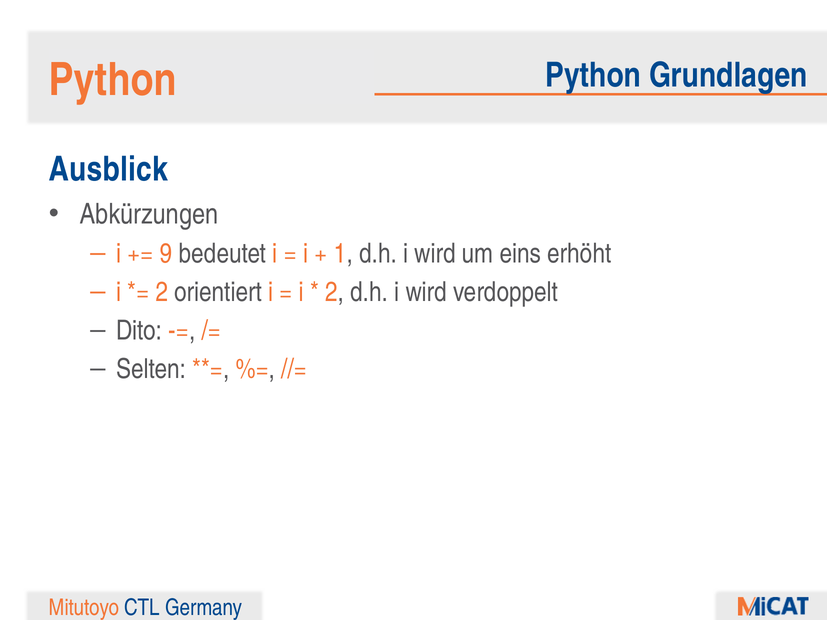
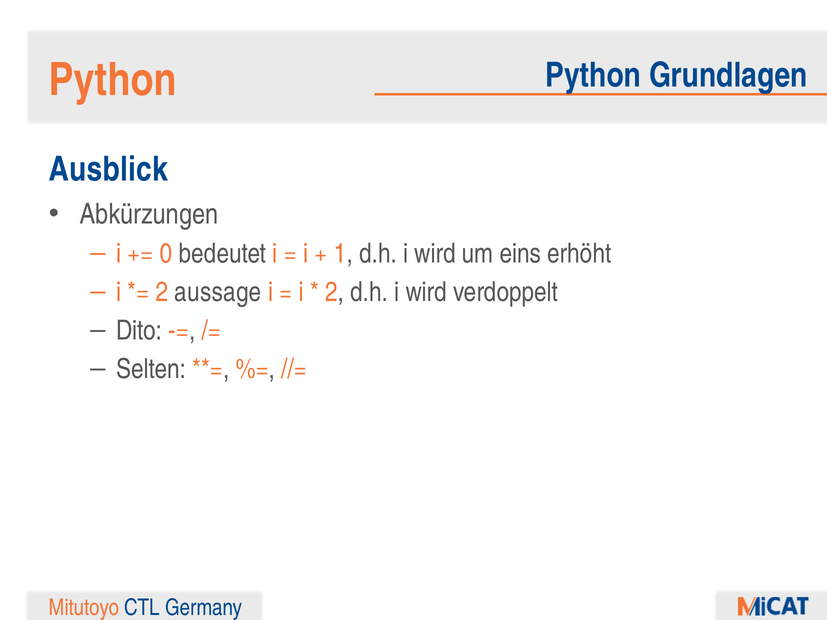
9: 9 -> 0
orientiert: orientiert -> aussage
